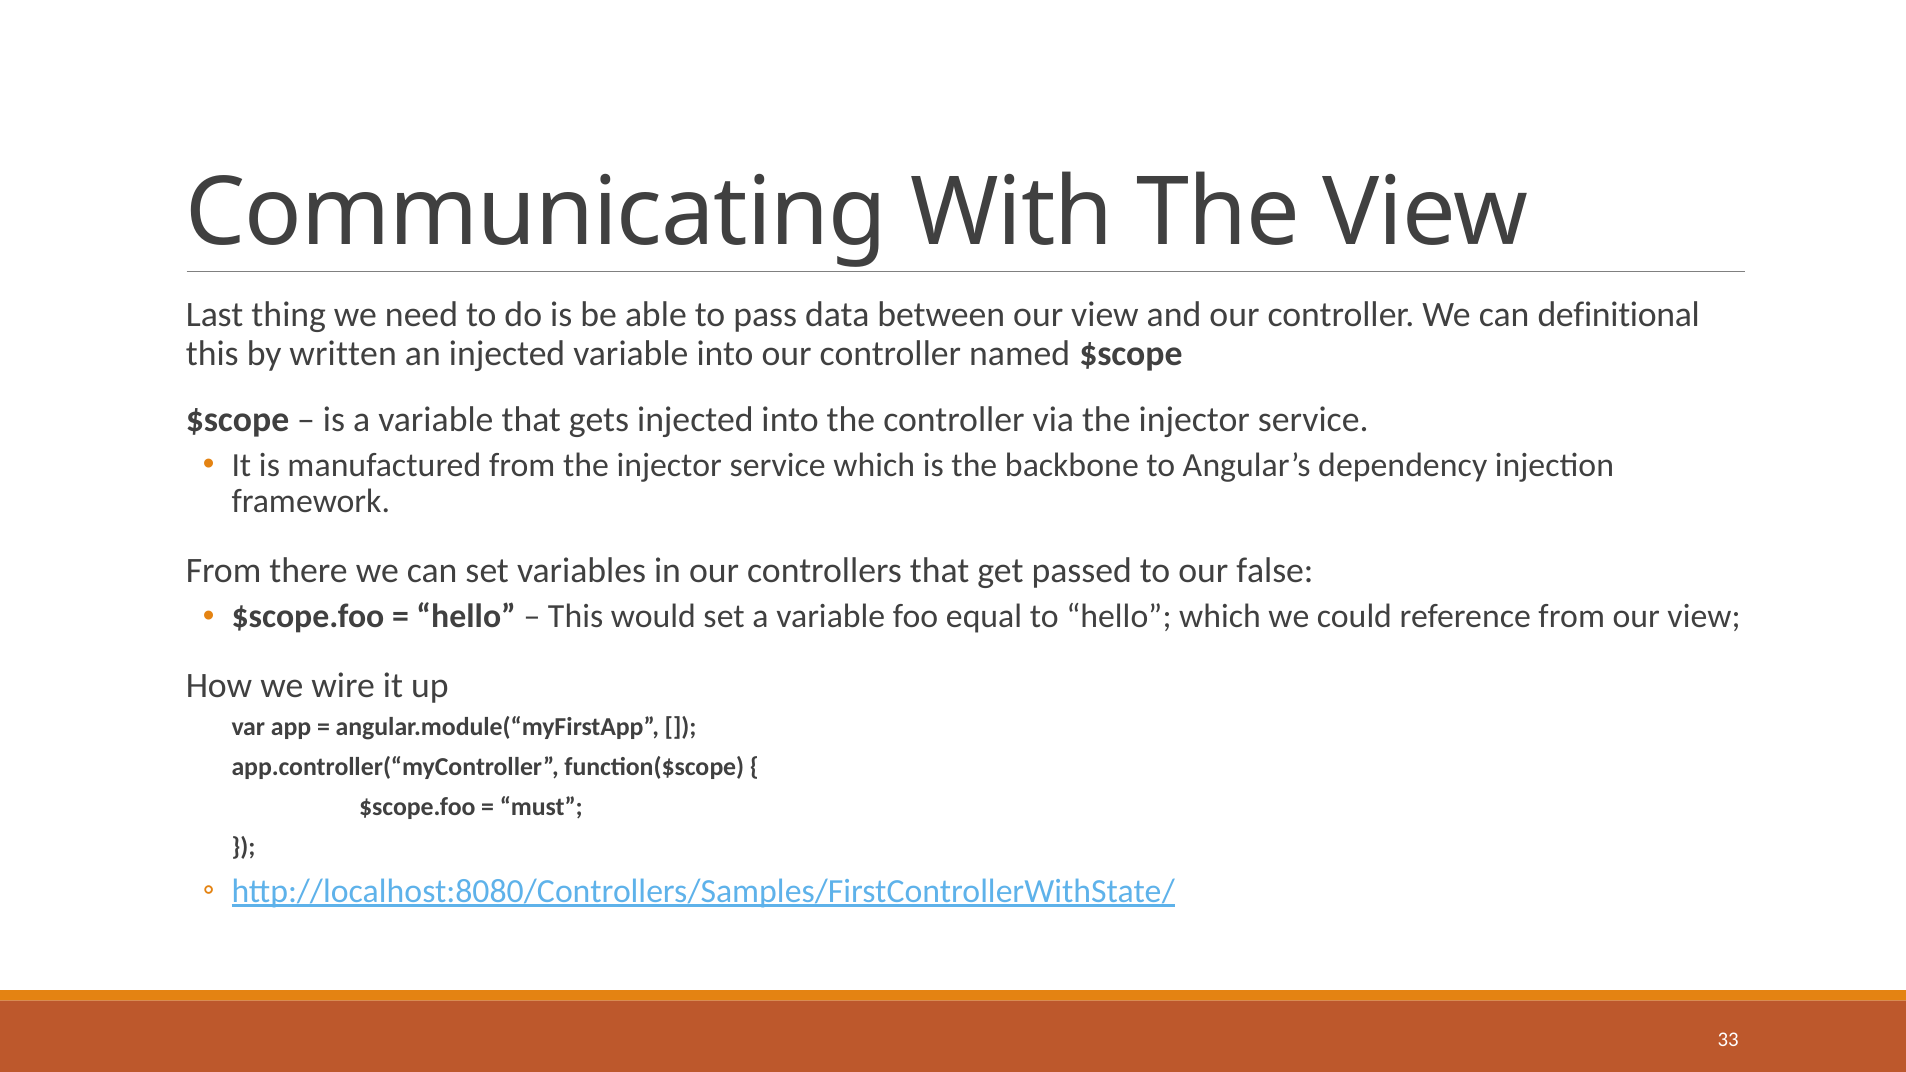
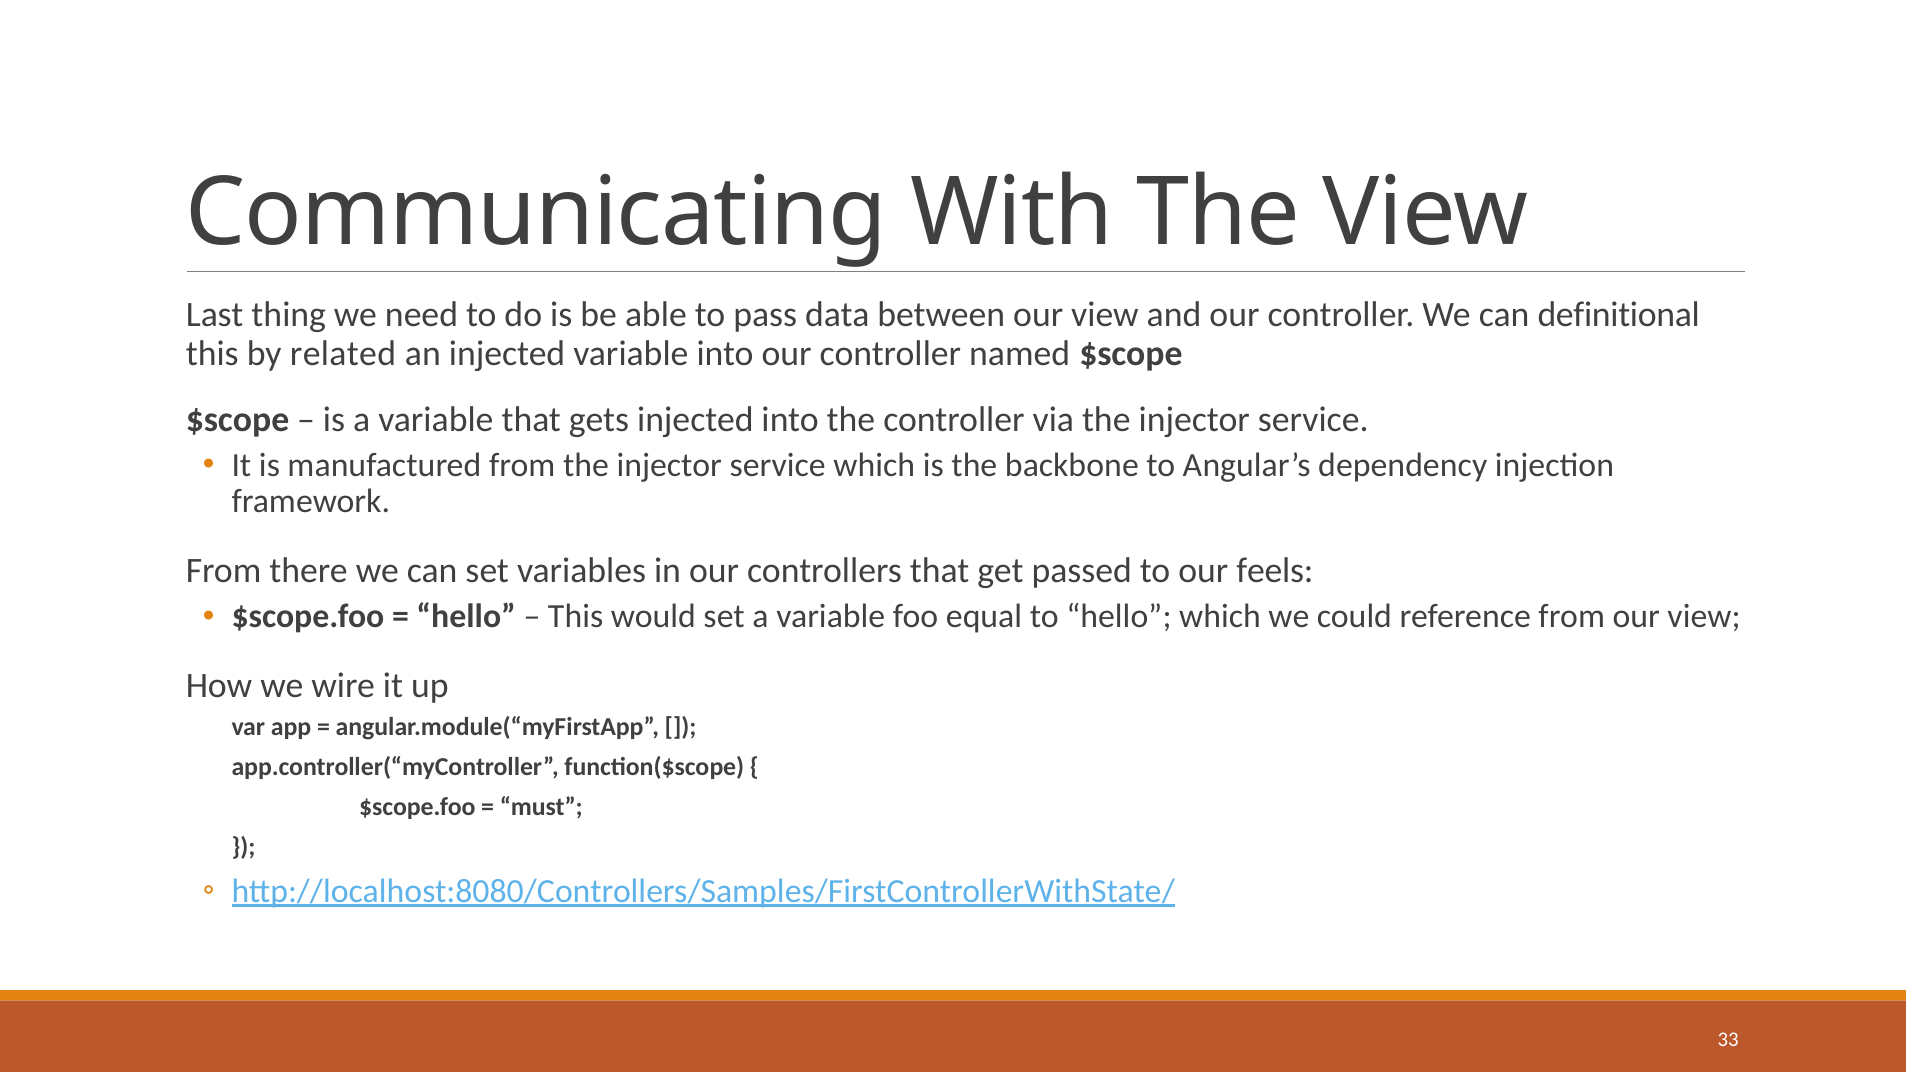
written: written -> related
false: false -> feels
